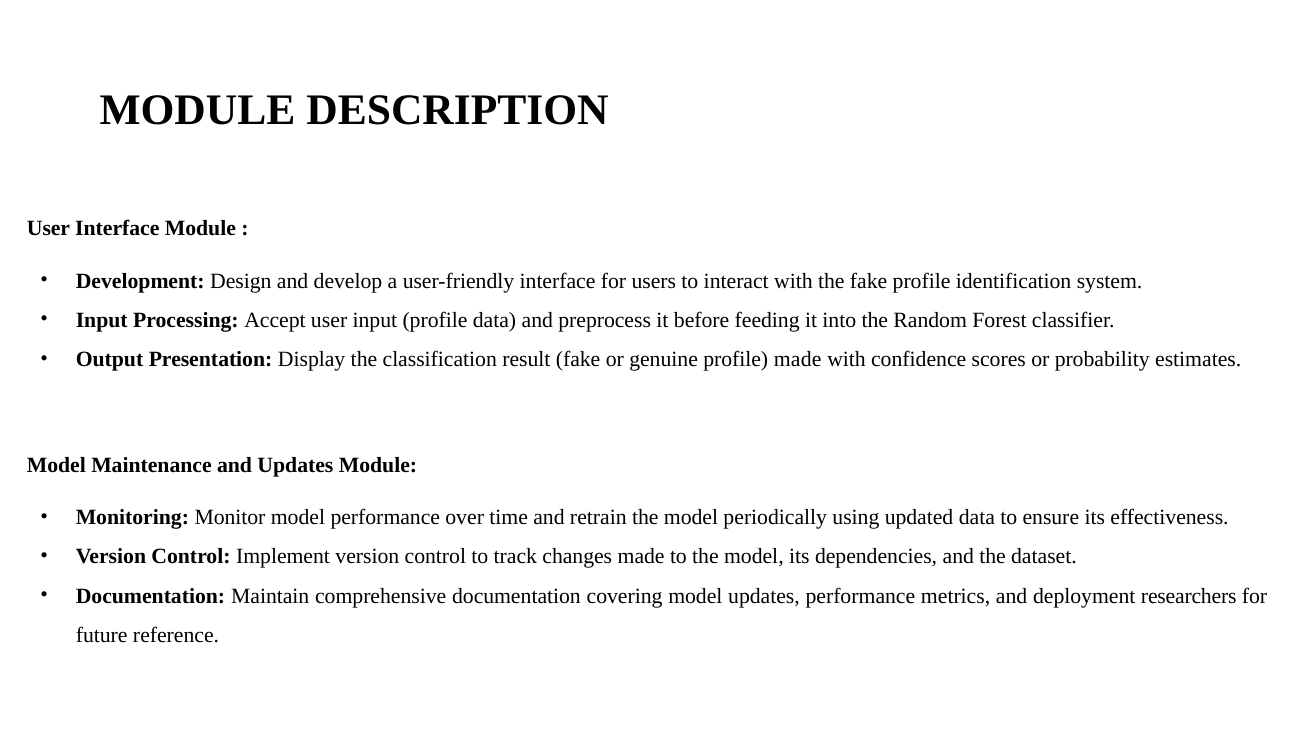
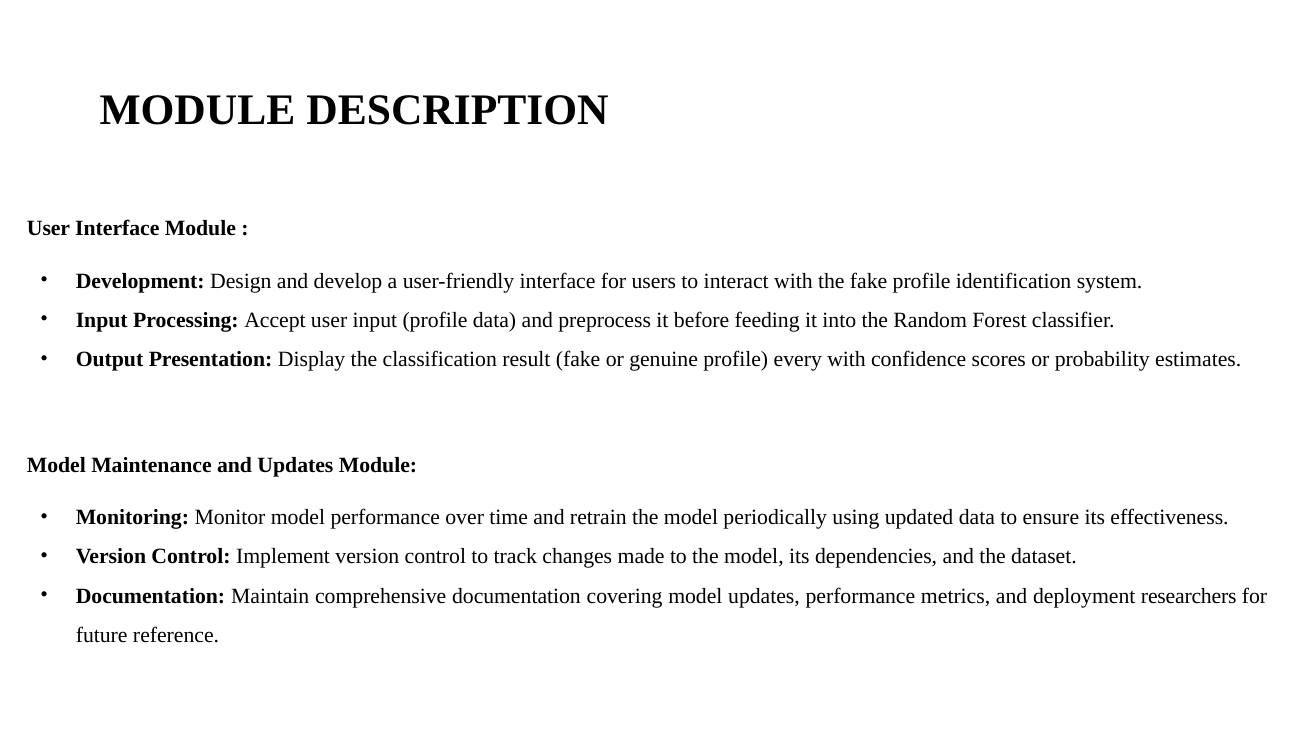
profile made: made -> every
